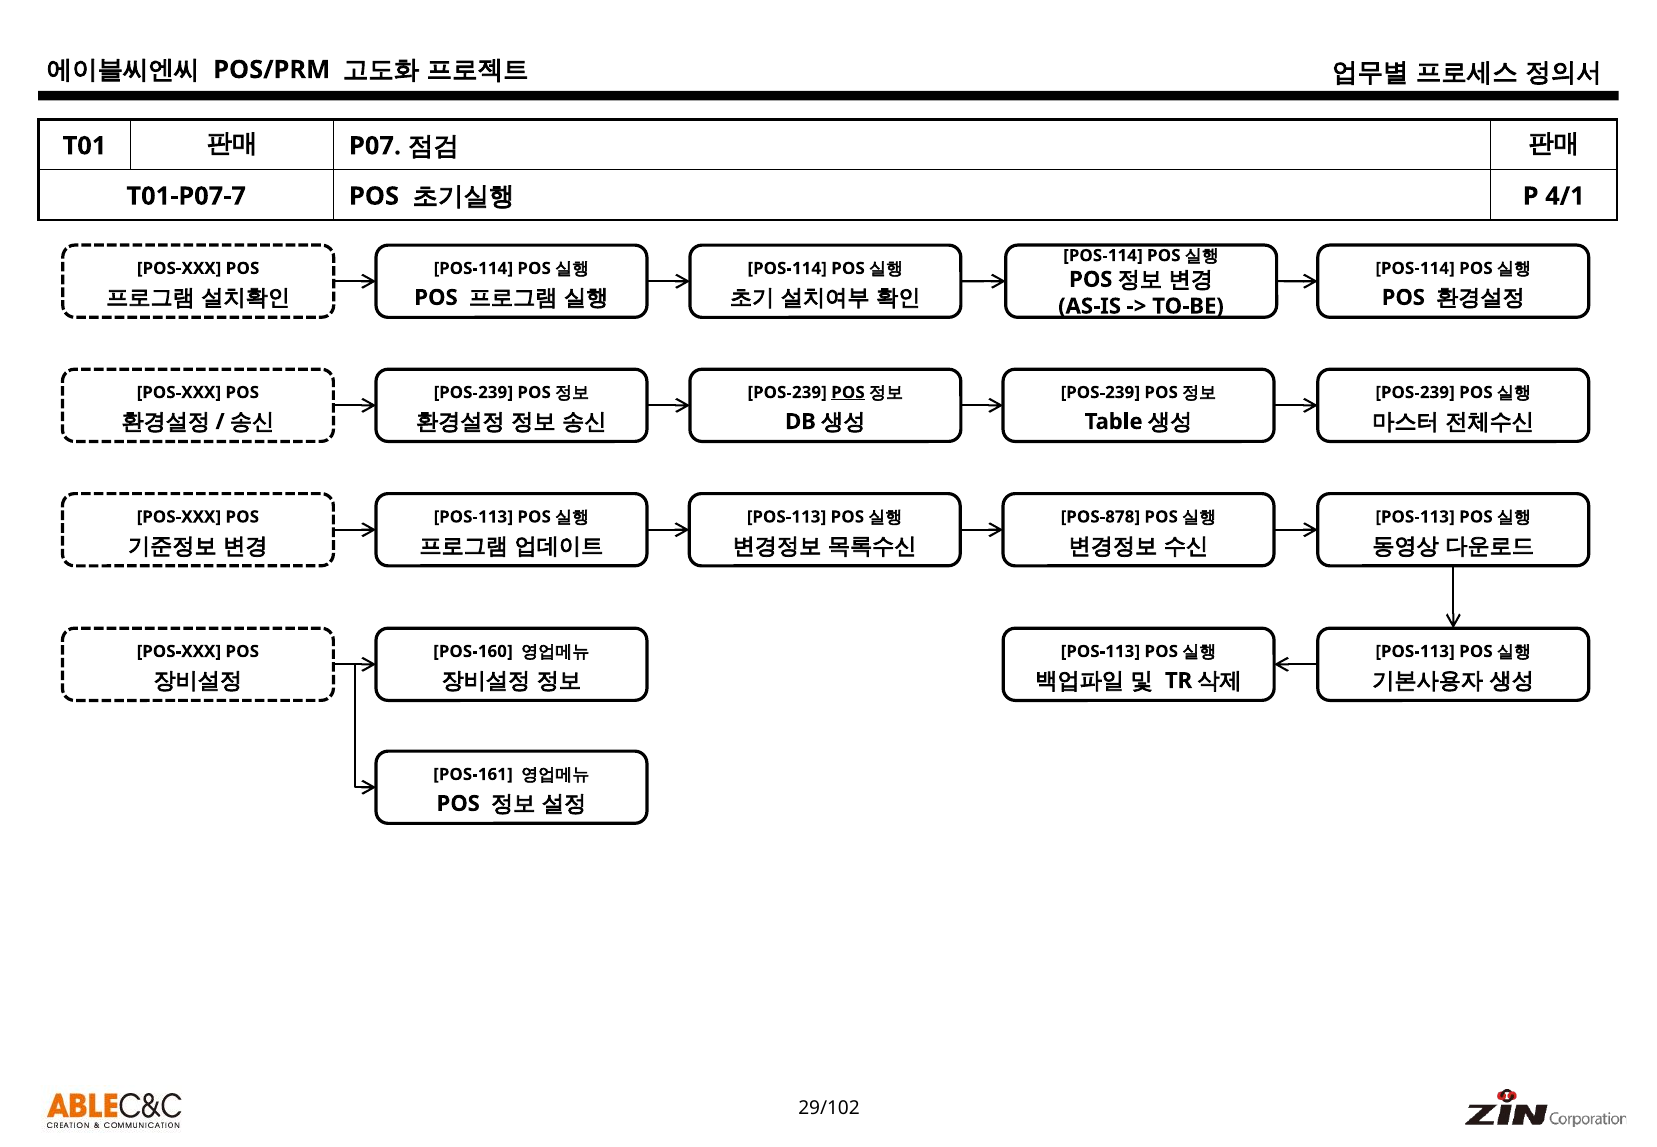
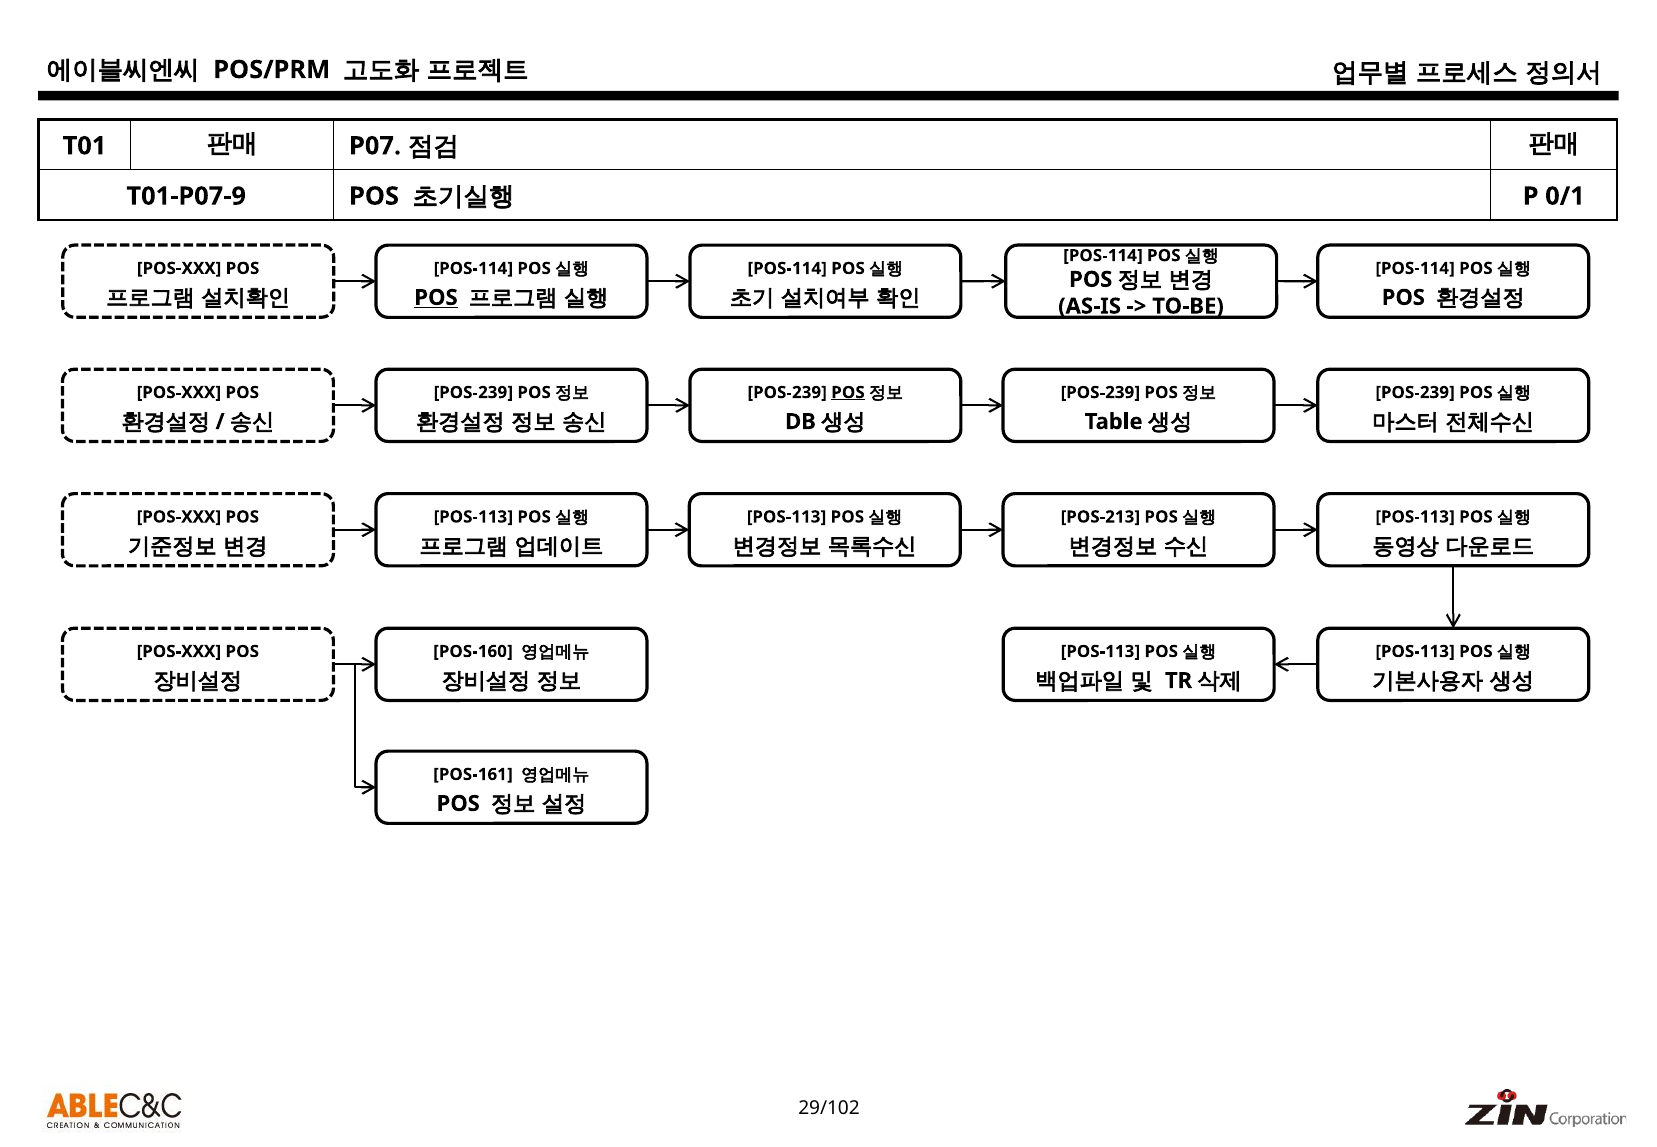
T01-P07-7: T01-P07-7 -> T01-P07-9
4/1: 4/1 -> 0/1
POS at (436, 298) underline: none -> present
POS-878: POS-878 -> POS-213
